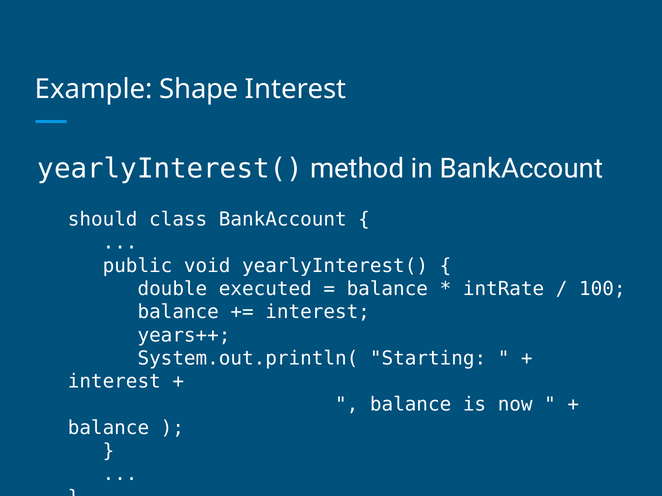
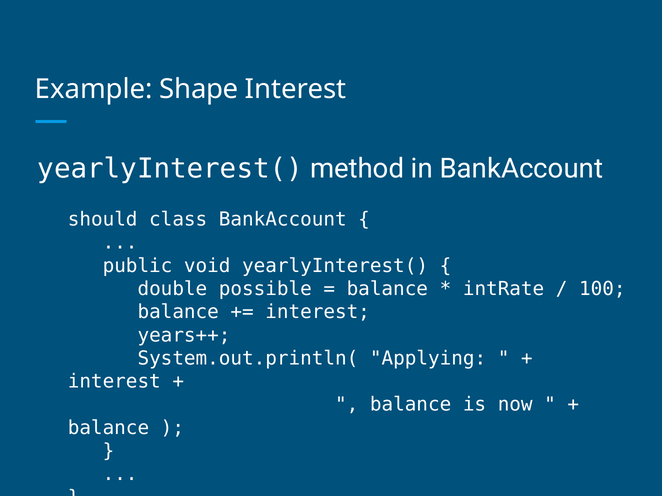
executed: executed -> possible
Starting: Starting -> Applying
